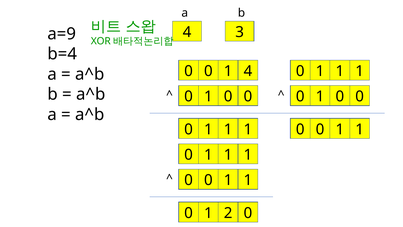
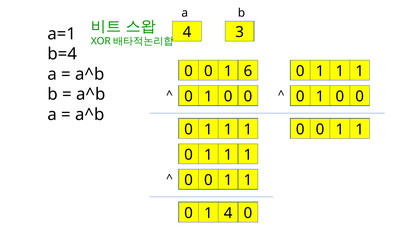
a=9: a=9 -> a=1
1 4: 4 -> 6
1 2: 2 -> 4
